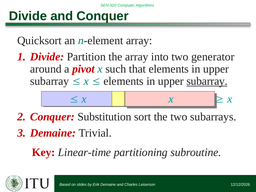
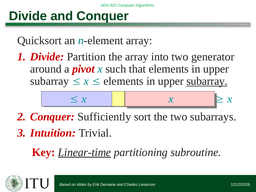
Substitution: Substitution -> Sufficiently
Demaine at (53, 133): Demaine -> Intuition
Linear-time underline: none -> present
